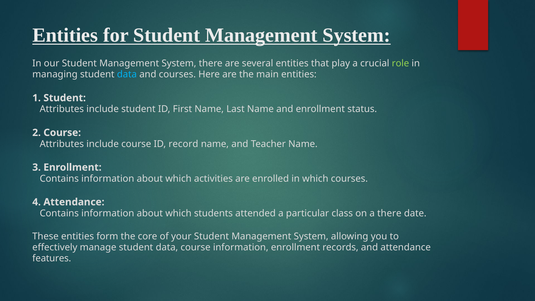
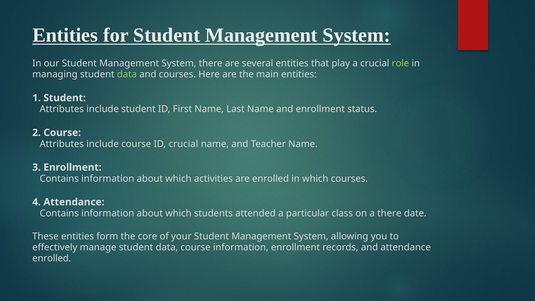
data at (127, 74) colour: light blue -> light green
ID record: record -> crucial
features at (52, 258): features -> enrolled
